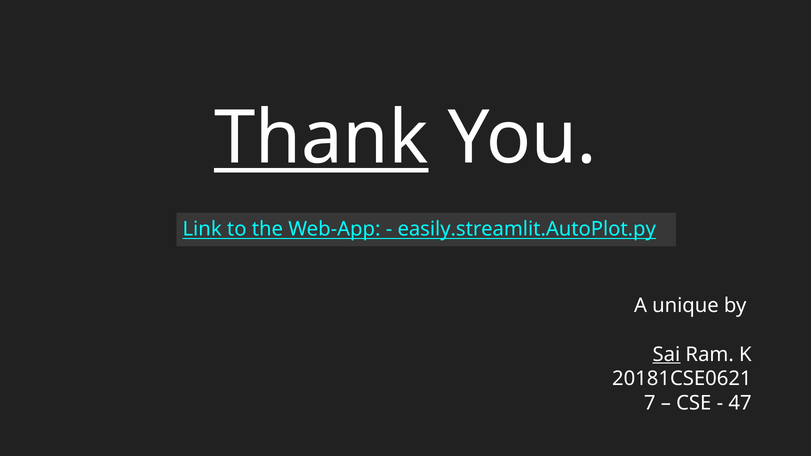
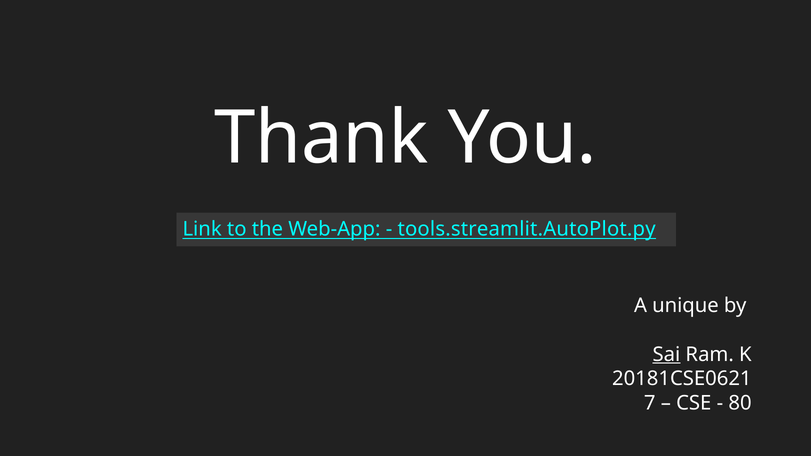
Thank underline: present -> none
easily.streamlit.AutoPlot.py: easily.streamlit.AutoPlot.py -> tools.streamlit.AutoPlot.py
47: 47 -> 80
